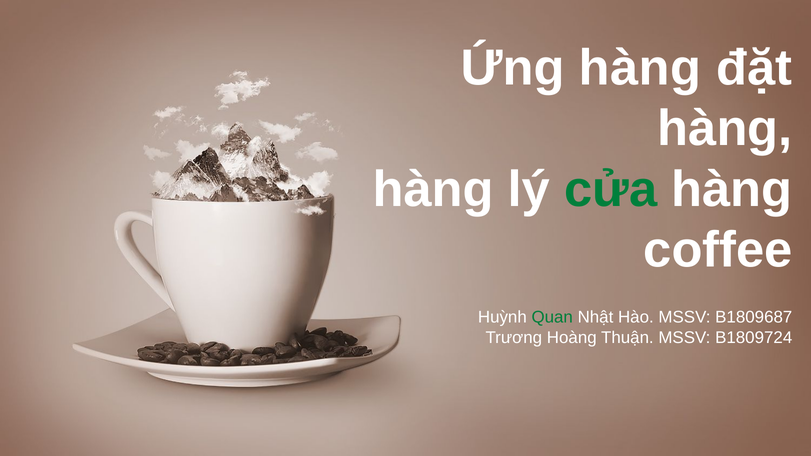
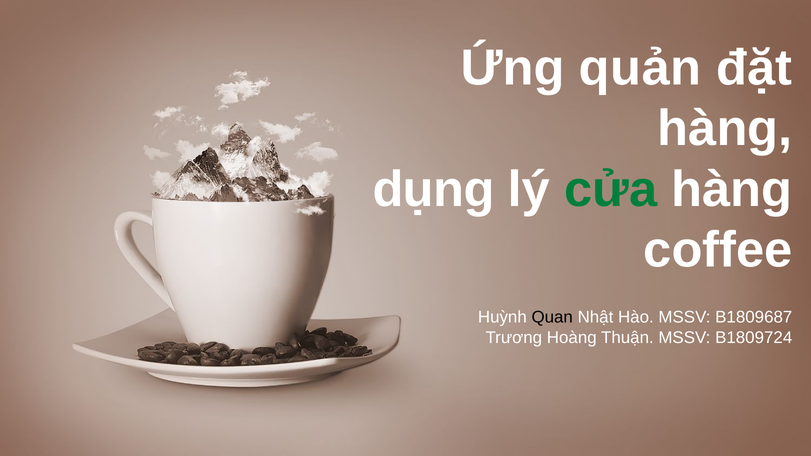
Ứng hàng: hàng -> quản
hàng at (433, 189): hàng -> dụng
Quan colour: green -> black
